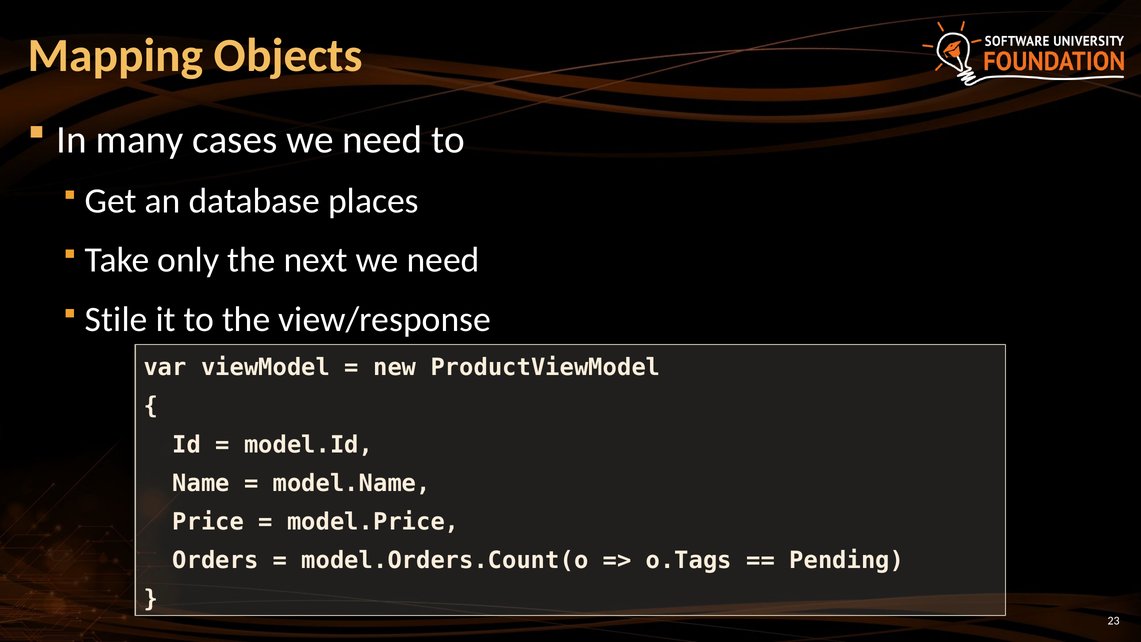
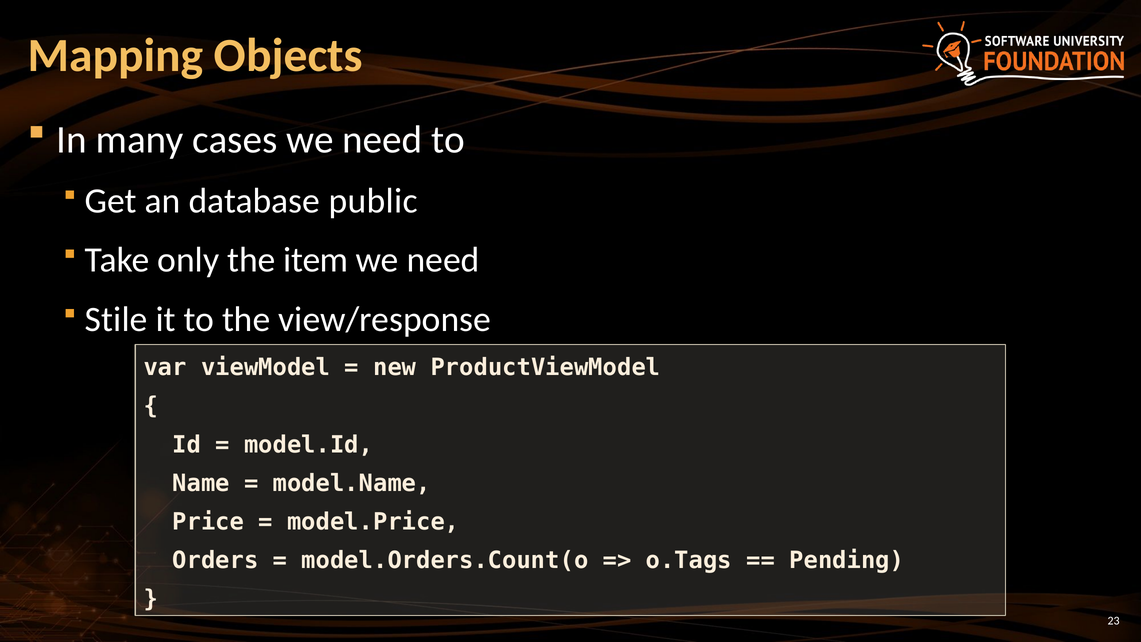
places: places -> public
next: next -> item
